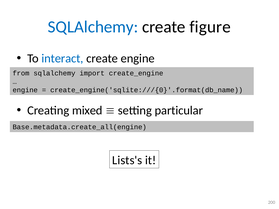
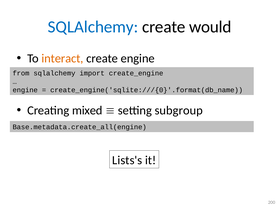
figure: figure -> would
interact colour: blue -> orange
particular: particular -> subgroup
